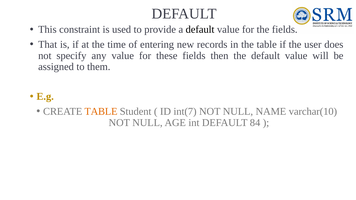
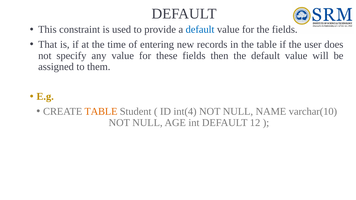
default at (200, 30) colour: black -> blue
int(7: int(7 -> int(4
84: 84 -> 12
